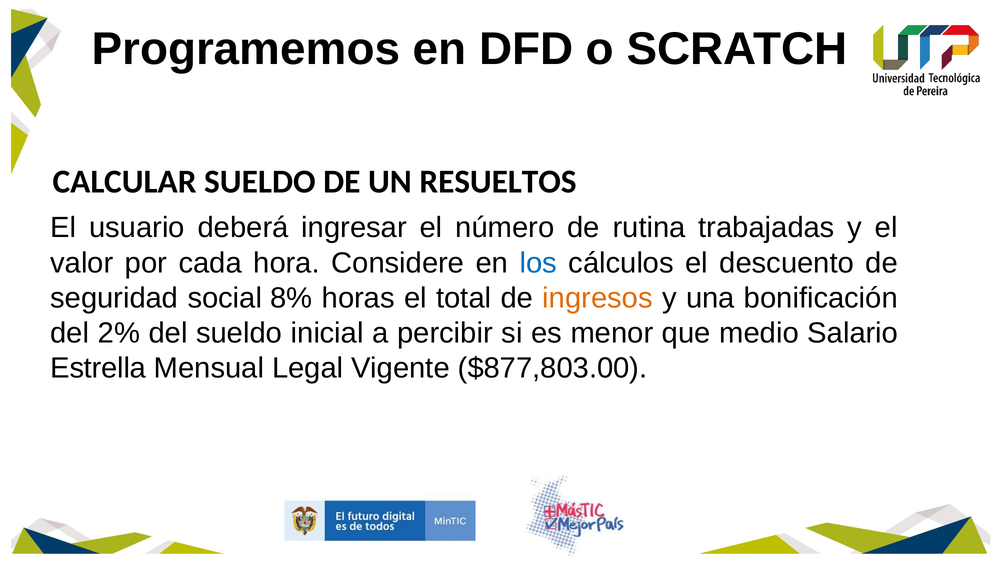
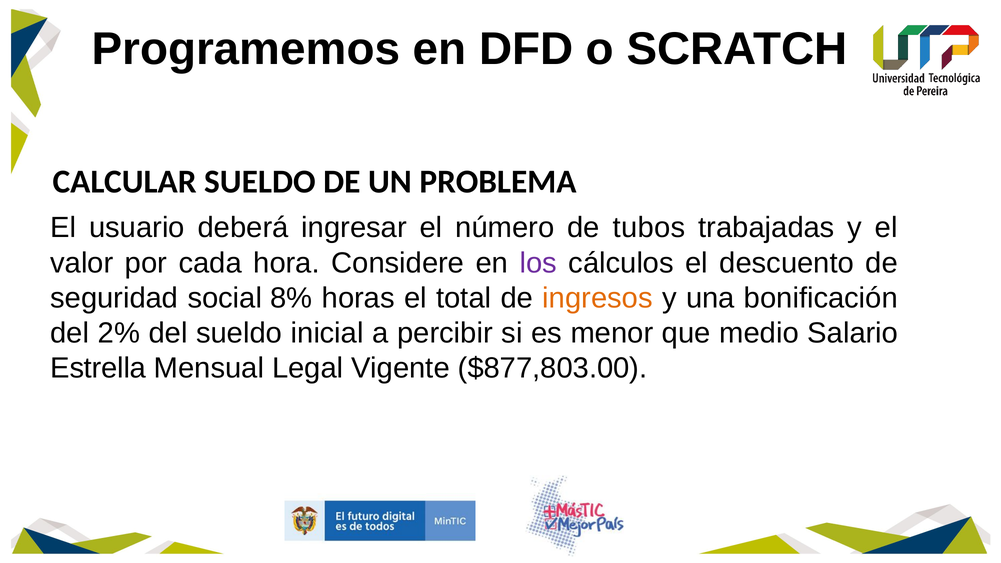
RESUELTOS: RESUELTOS -> PROBLEMA
rutina: rutina -> tubos
los colour: blue -> purple
